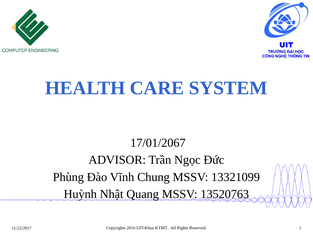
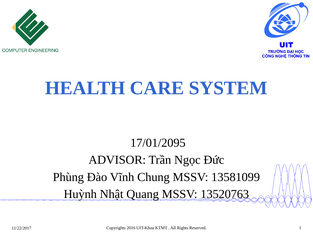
17/01/2067: 17/01/2067 -> 17/01/2095
13321099: 13321099 -> 13581099
